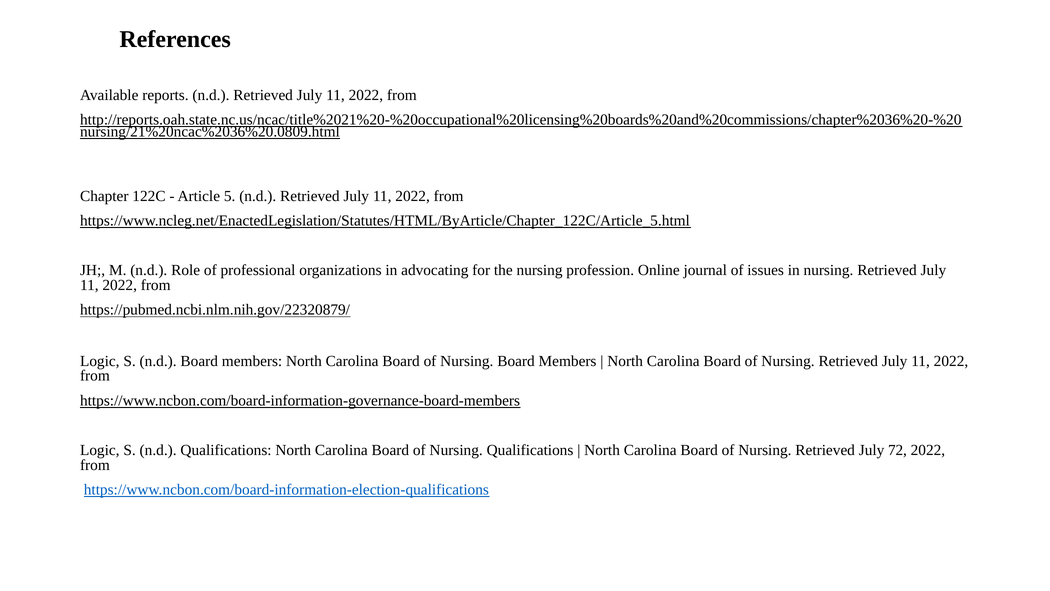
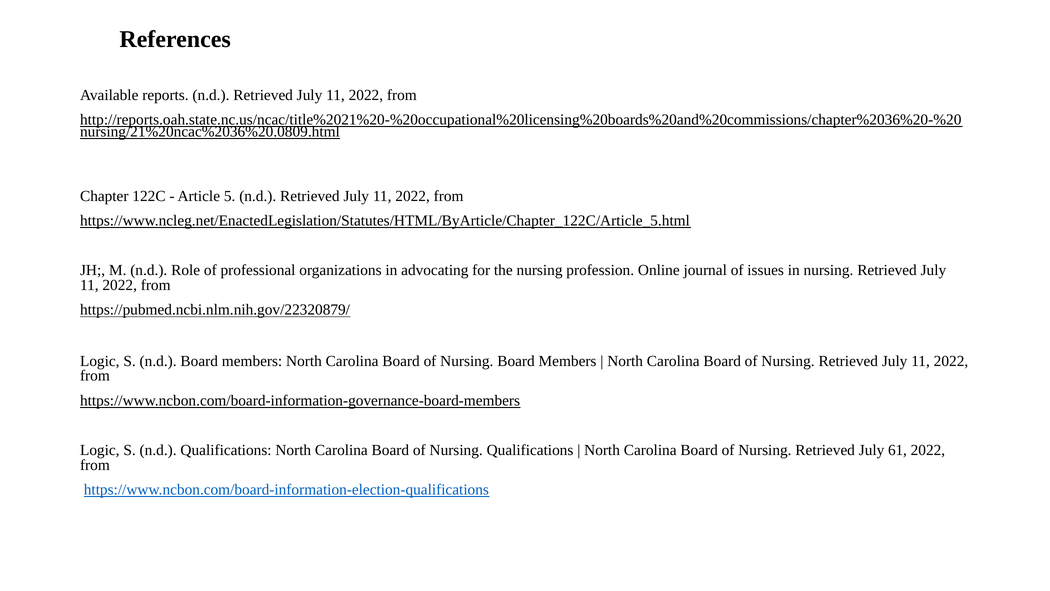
72: 72 -> 61
